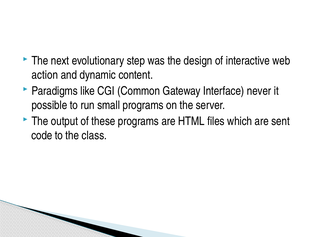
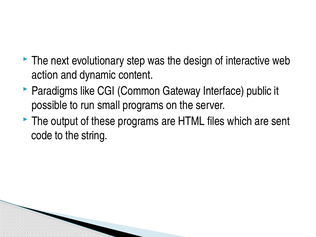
never: never -> public
class: class -> string
